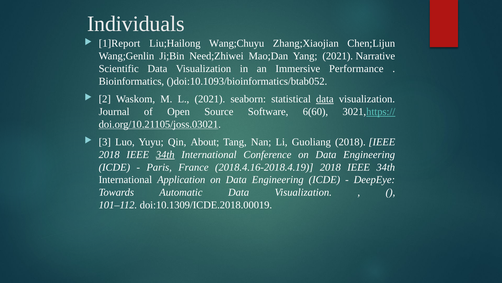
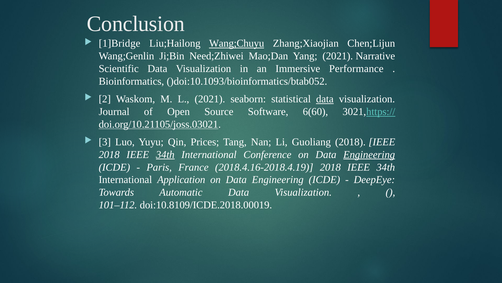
Individuals: Individuals -> Conclusion
1]Report: 1]Report -> 1]Bridge
Wang;Chuyu underline: none -> present
About: About -> Prices
Engineering at (369, 154) underline: none -> present
doi:10.1309/ICDE.2018.00019: doi:10.1309/ICDE.2018.00019 -> doi:10.8109/ICDE.2018.00019
